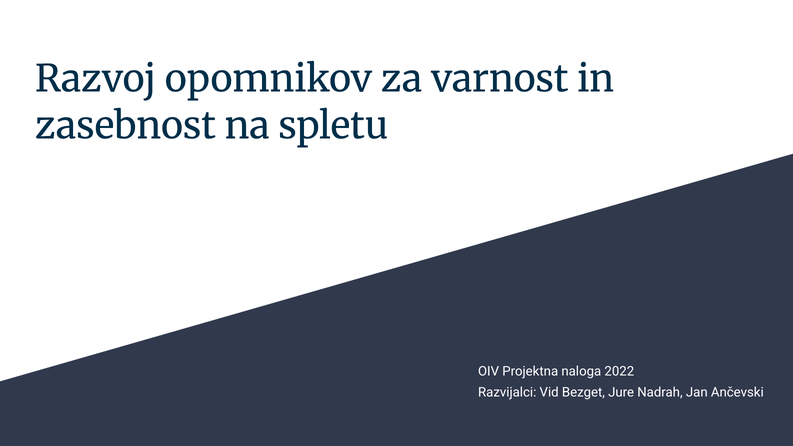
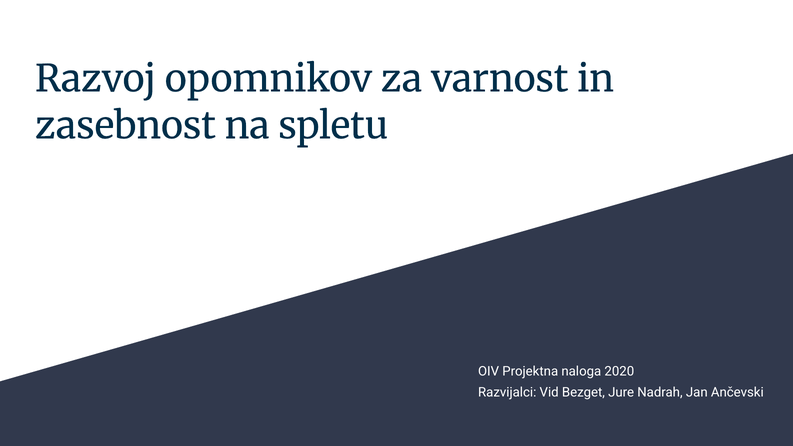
2022: 2022 -> 2020
